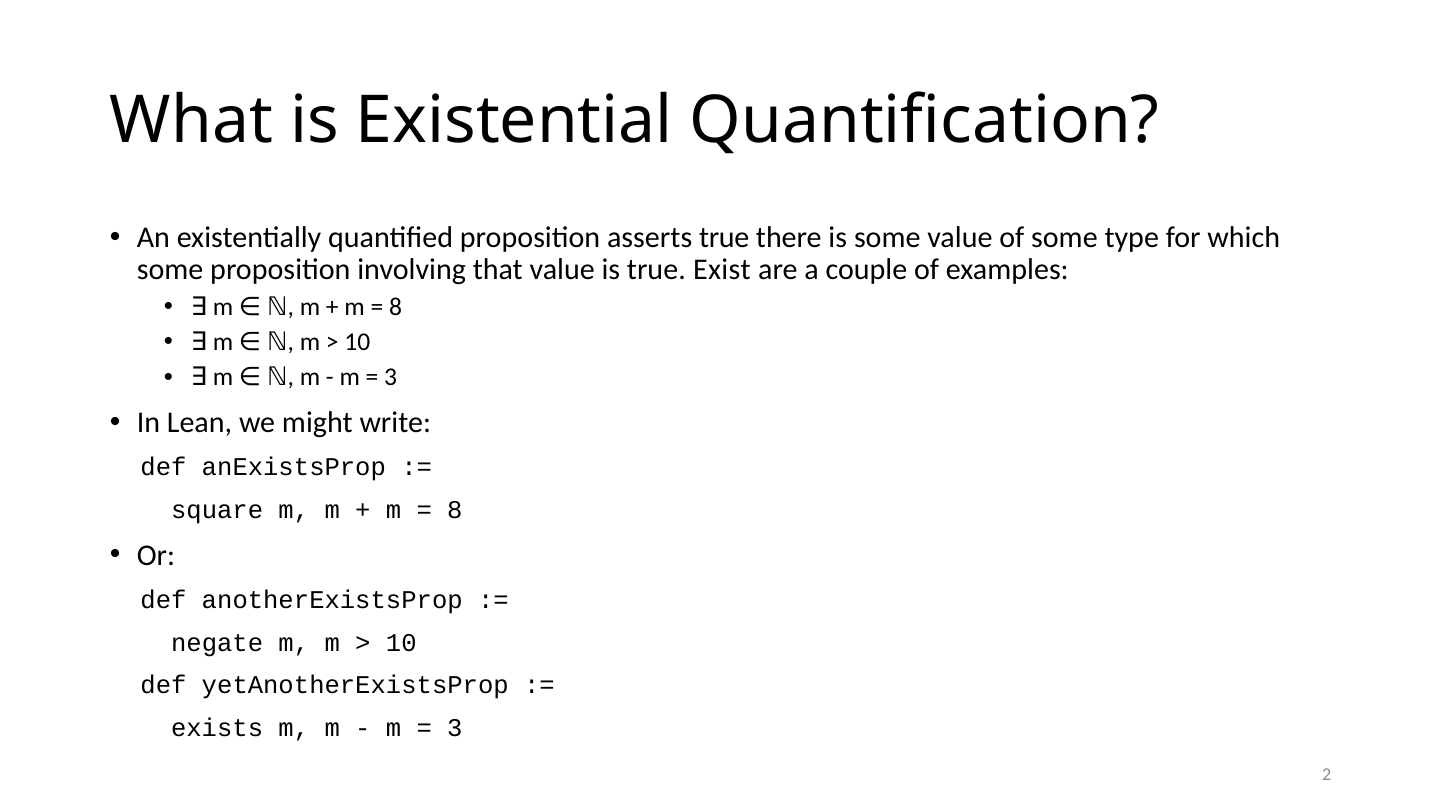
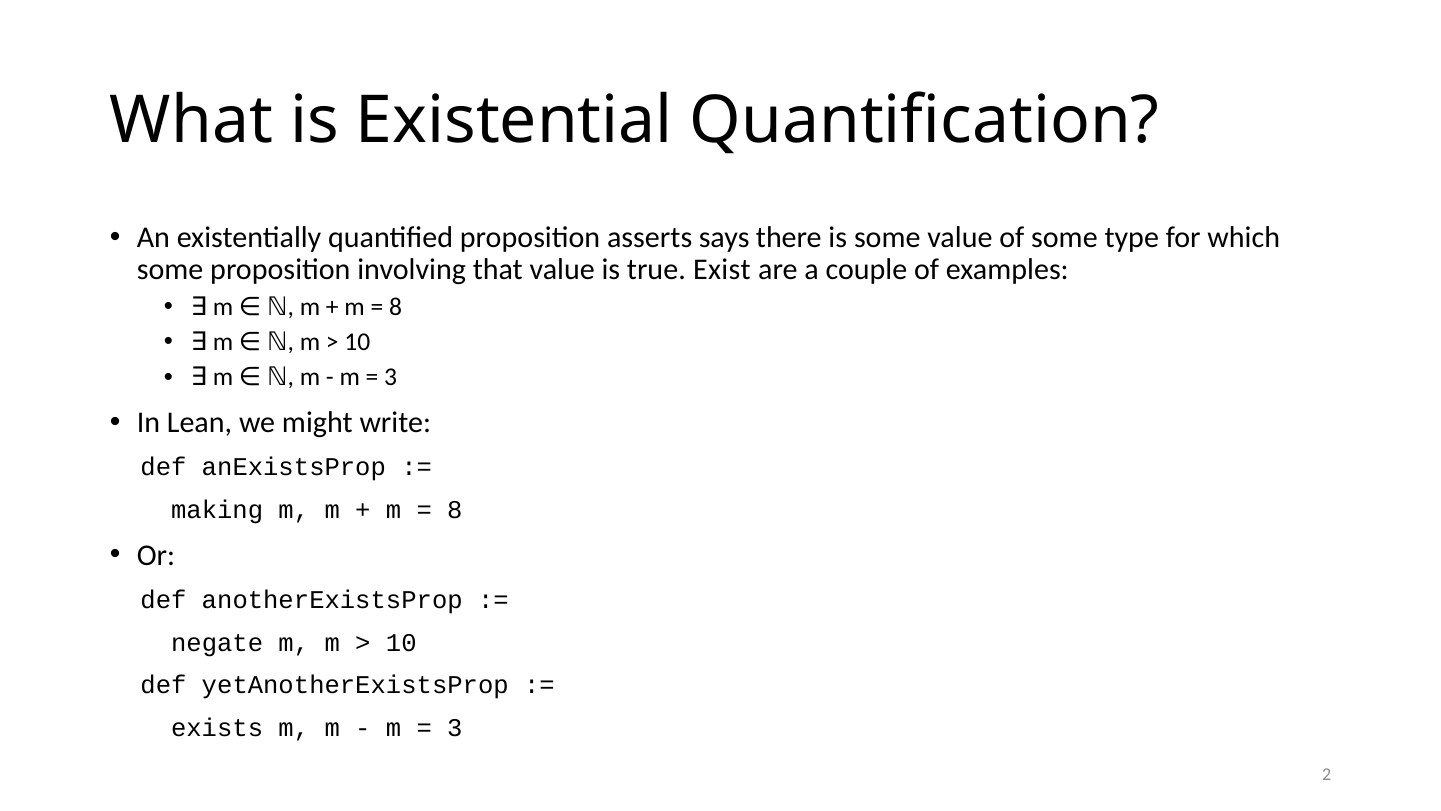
asserts true: true -> says
square: square -> making
